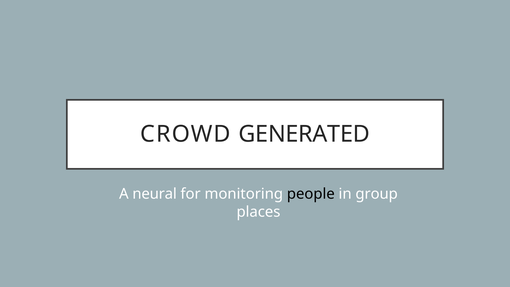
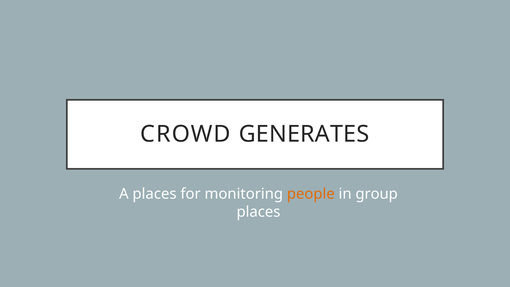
GENERATED: GENERATED -> GENERATES
A neural: neural -> places
people colour: black -> orange
